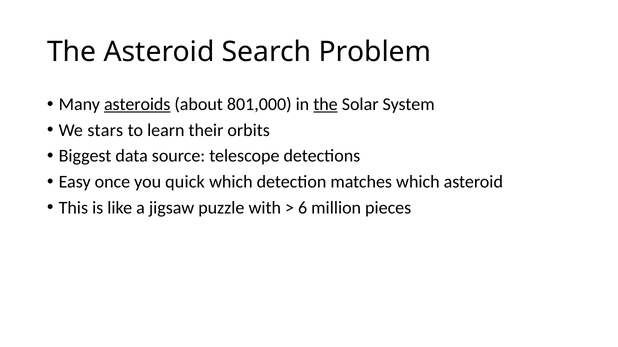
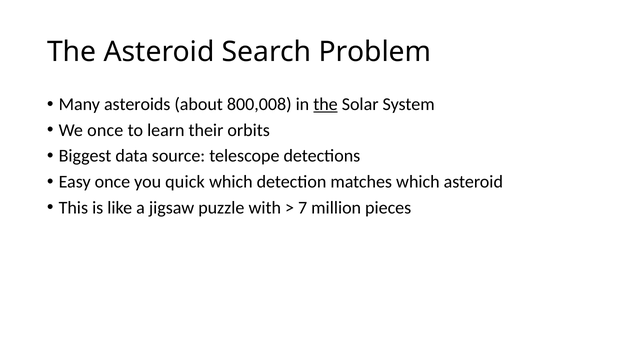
asteroids underline: present -> none
801,000: 801,000 -> 800,008
We stars: stars -> once
6: 6 -> 7
